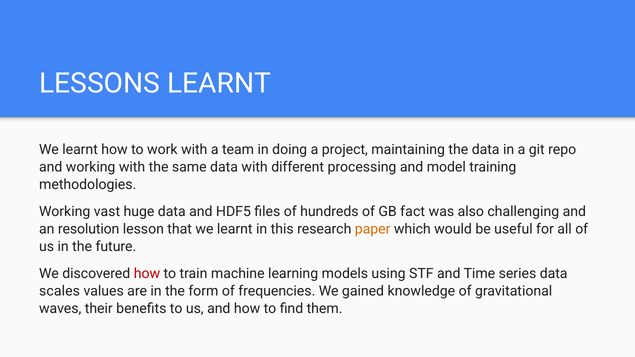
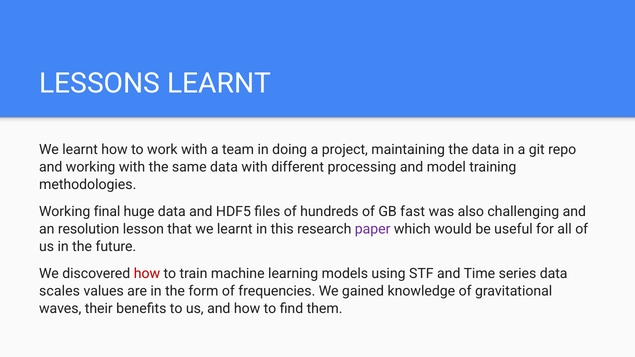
vast: vast -> final
fact: fact -> fast
paper colour: orange -> purple
